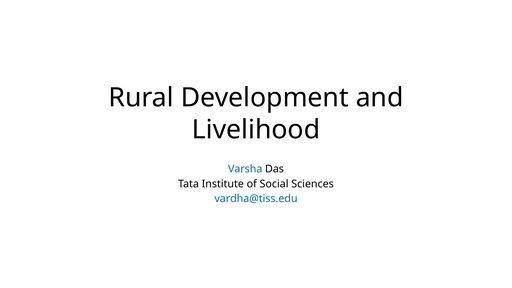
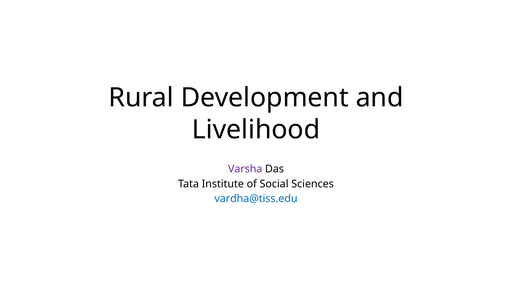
Varsha colour: blue -> purple
